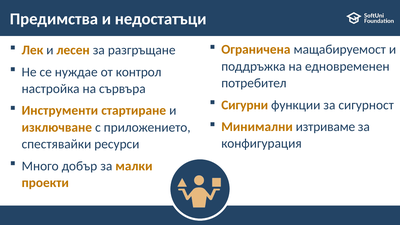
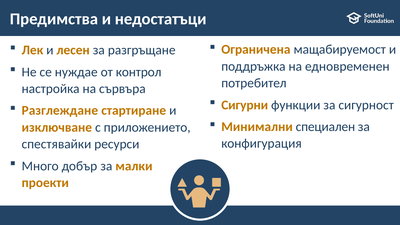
Инструменти: Инструменти -> Разглеждане
изтриваме: изтриваме -> специален
